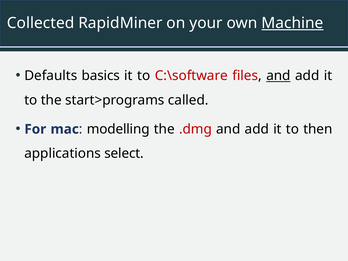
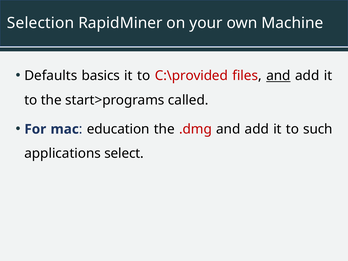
Collected: Collected -> Selection
Machine underline: present -> none
C:\software: C:\software -> C:\provided
modelling: modelling -> education
then: then -> such
